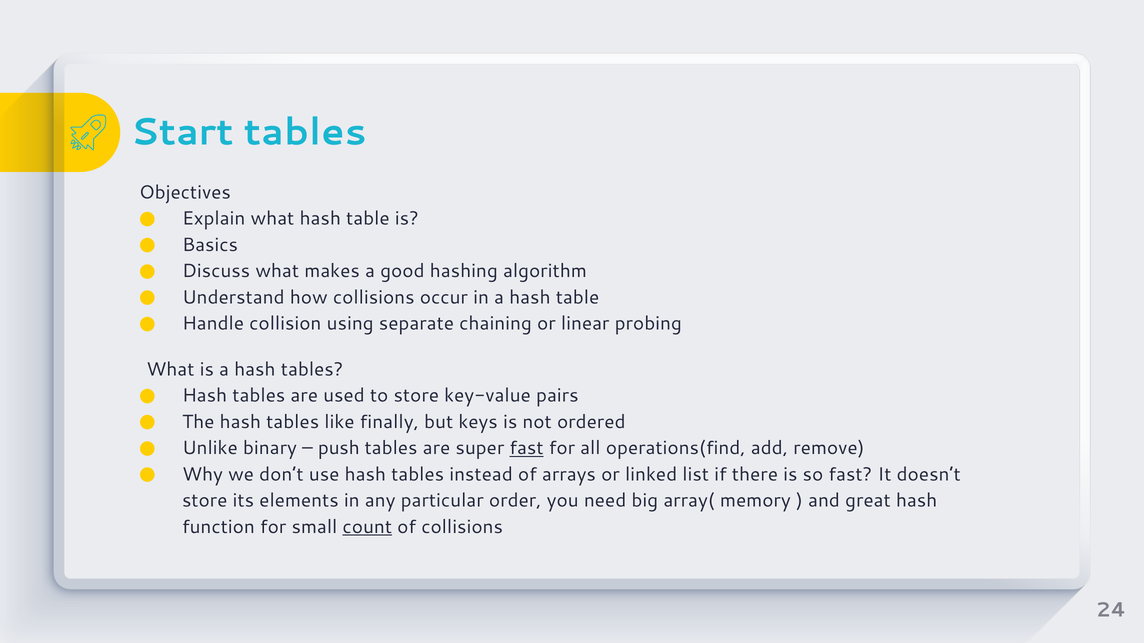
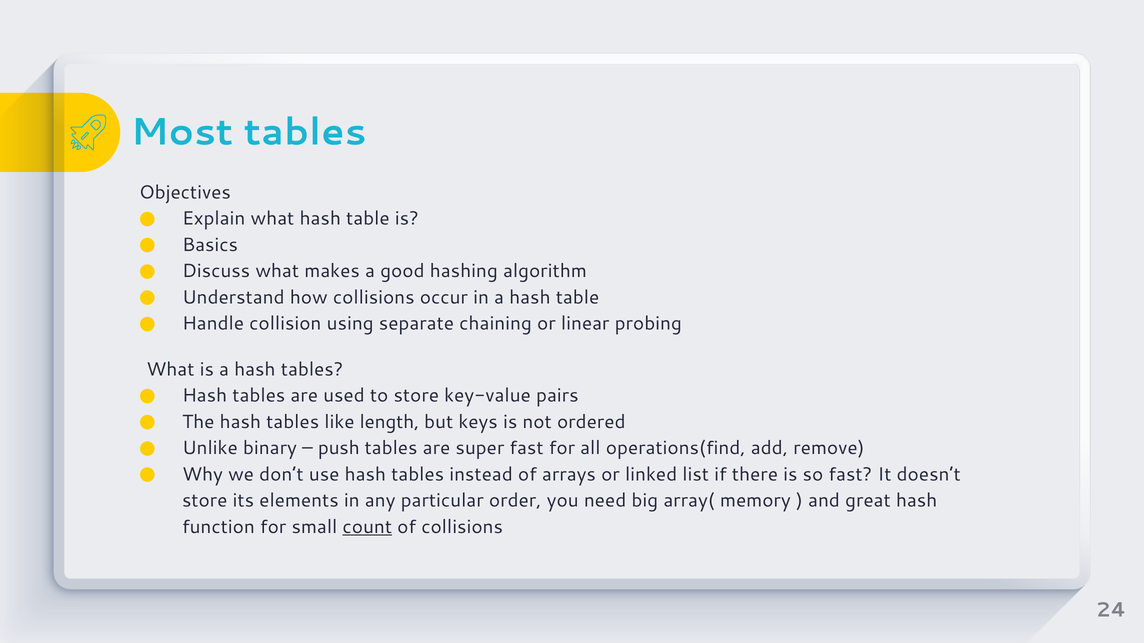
Start: Start -> Most
finally: finally -> length
fast at (527, 448) underline: present -> none
